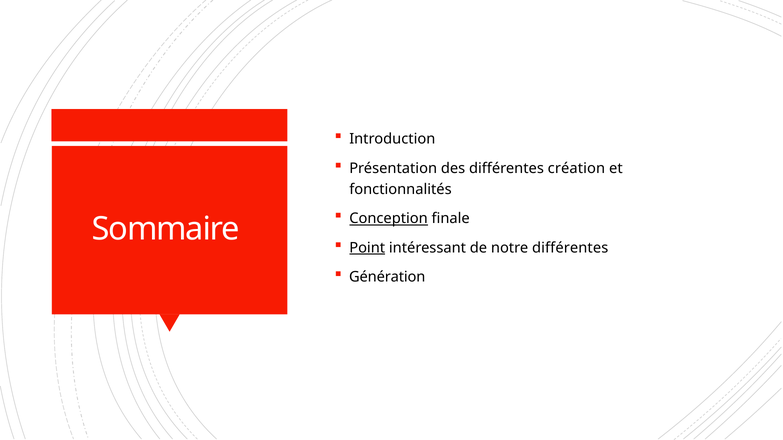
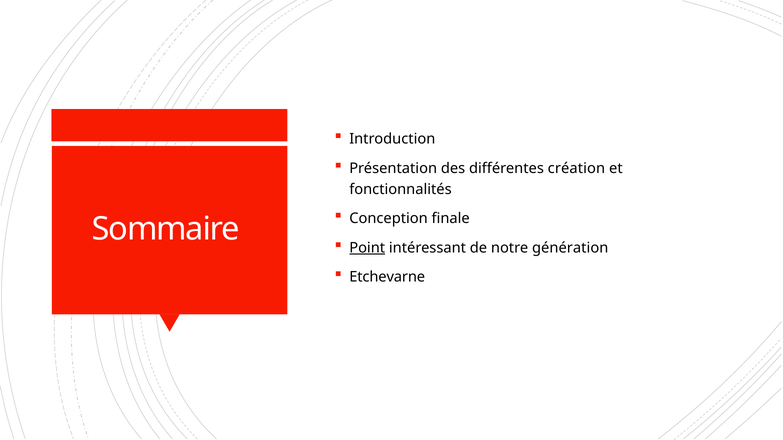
Conception underline: present -> none
notre différentes: différentes -> génération
Génération: Génération -> Etchevarne
